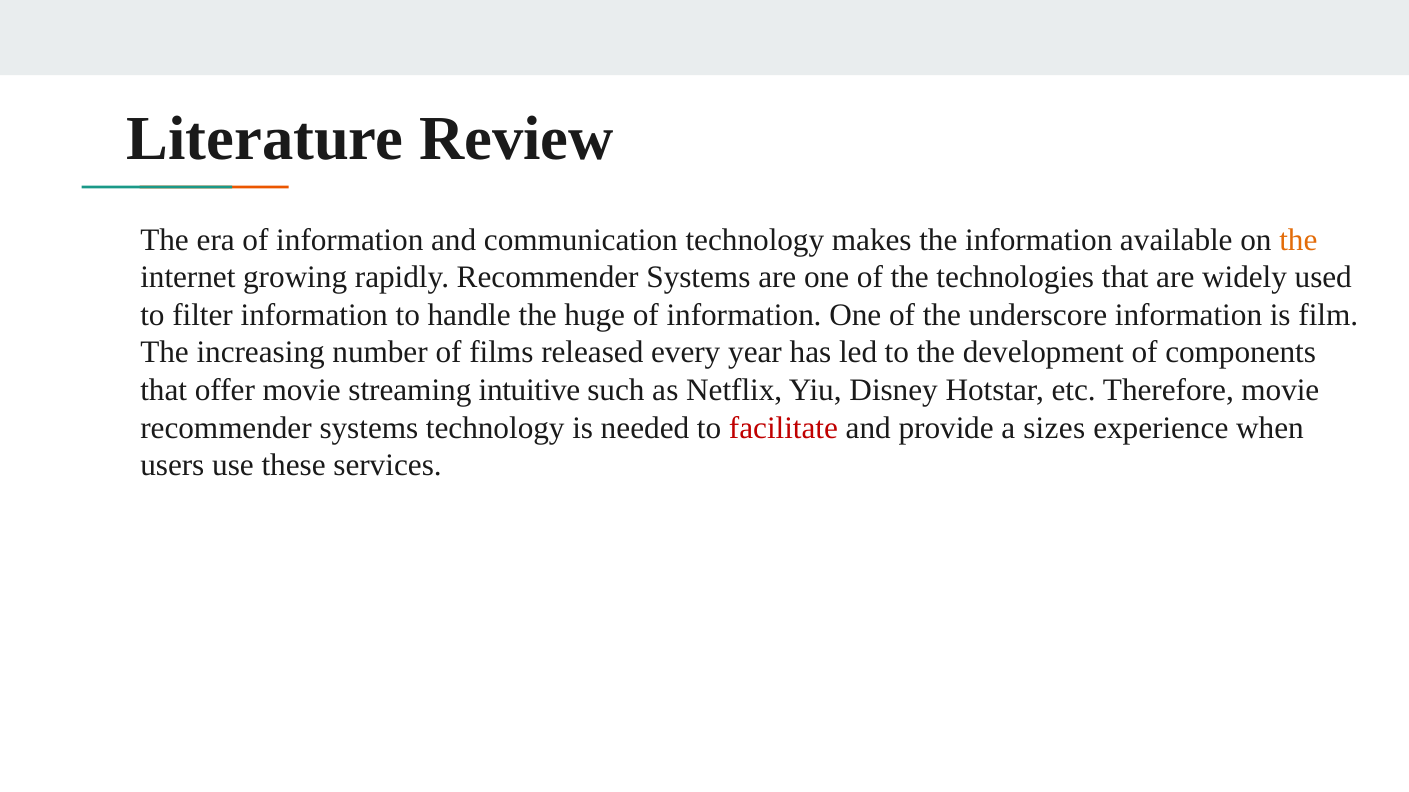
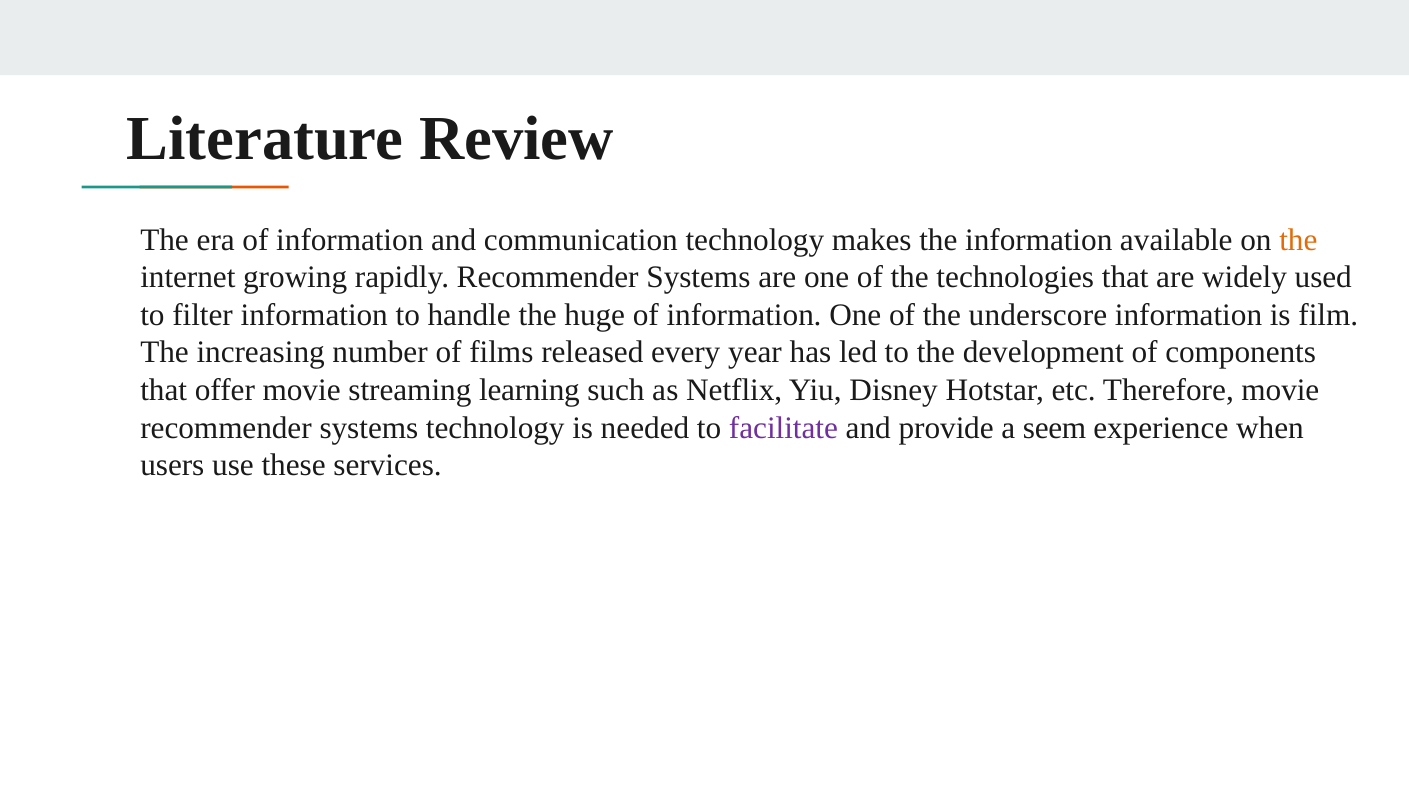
intuitive: intuitive -> learning
facilitate colour: red -> purple
sizes: sizes -> seem
